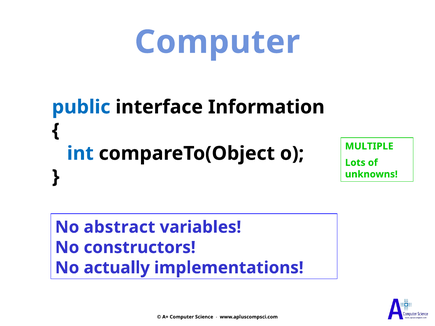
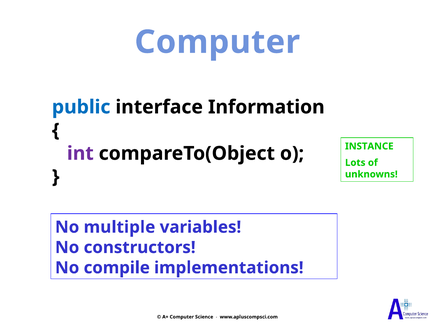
MULTIPLE: MULTIPLE -> INSTANCE
int colour: blue -> purple
abstract: abstract -> multiple
actually: actually -> compile
